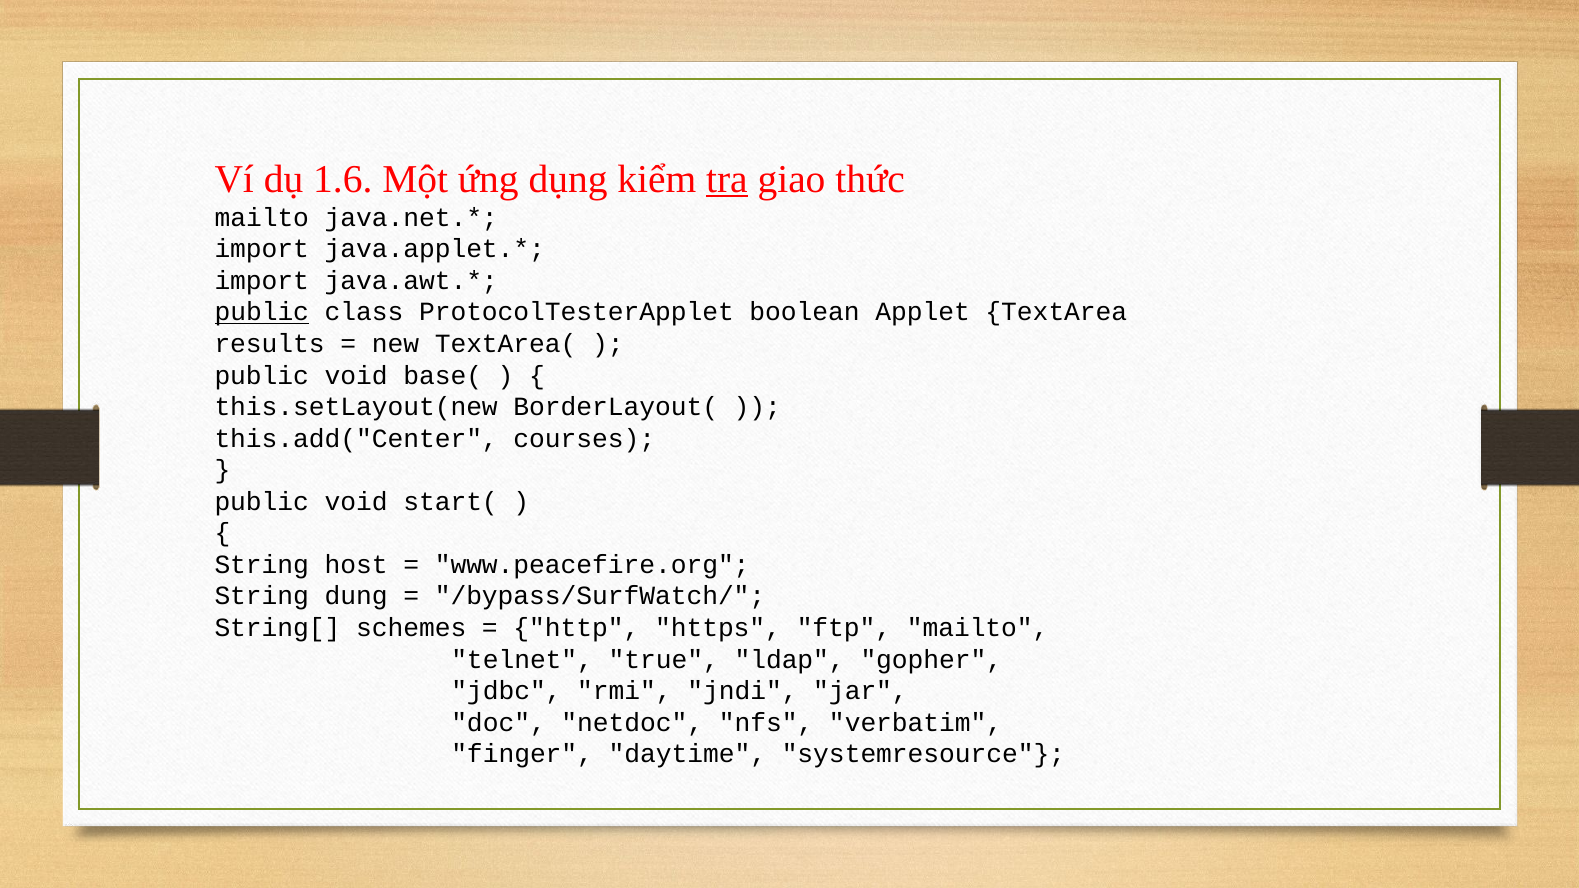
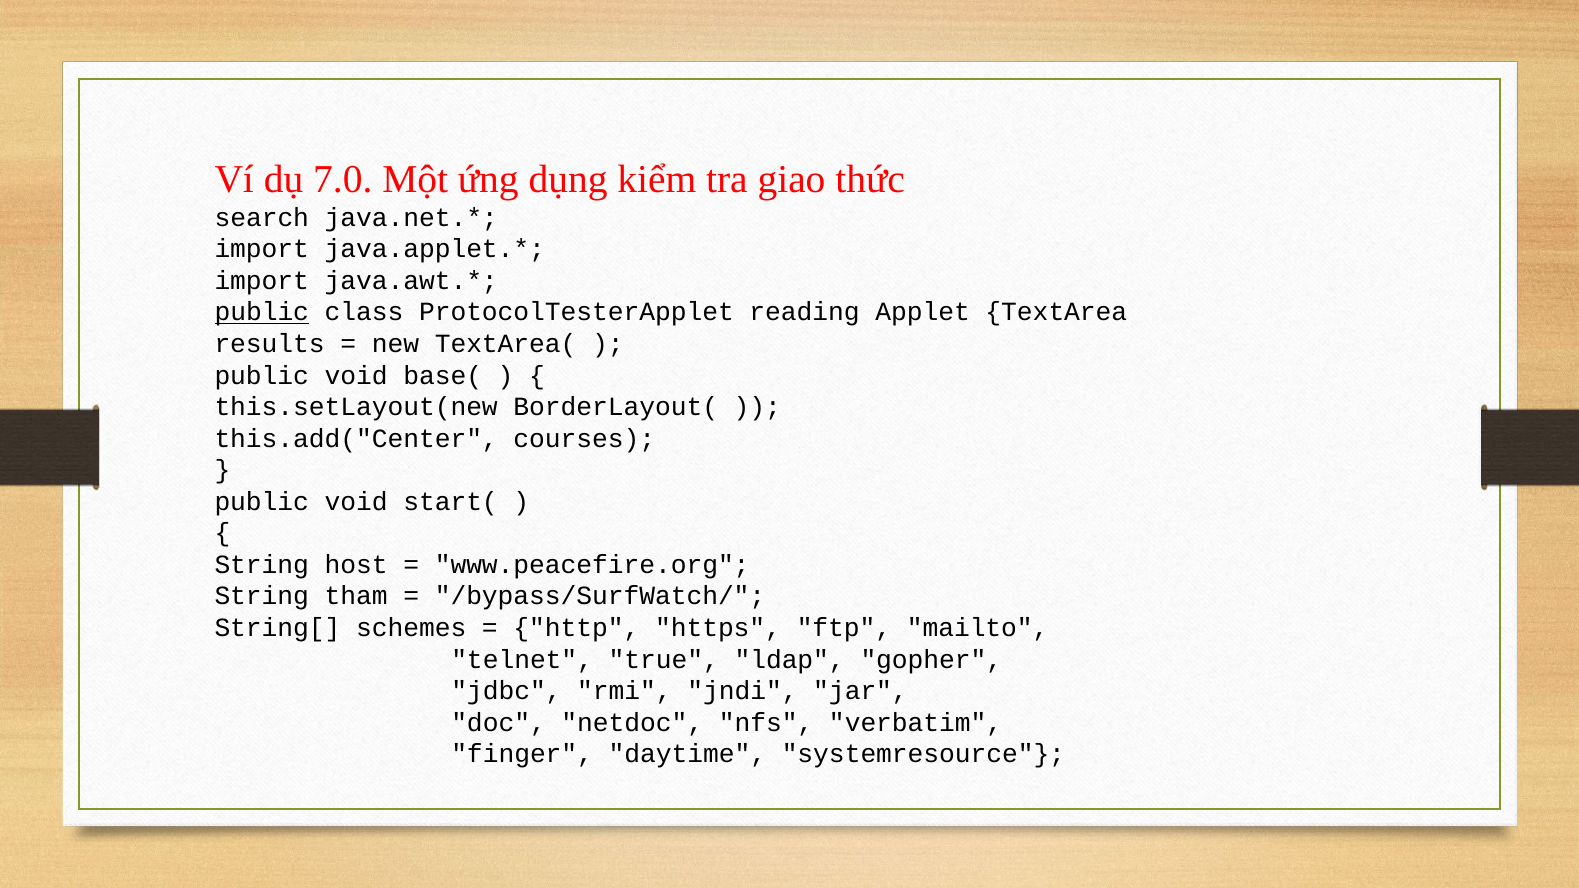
1.6: 1.6 -> 7.0
tra underline: present -> none
mailto at (262, 218): mailto -> search
boolean: boolean -> reading
dung: dung -> tham
